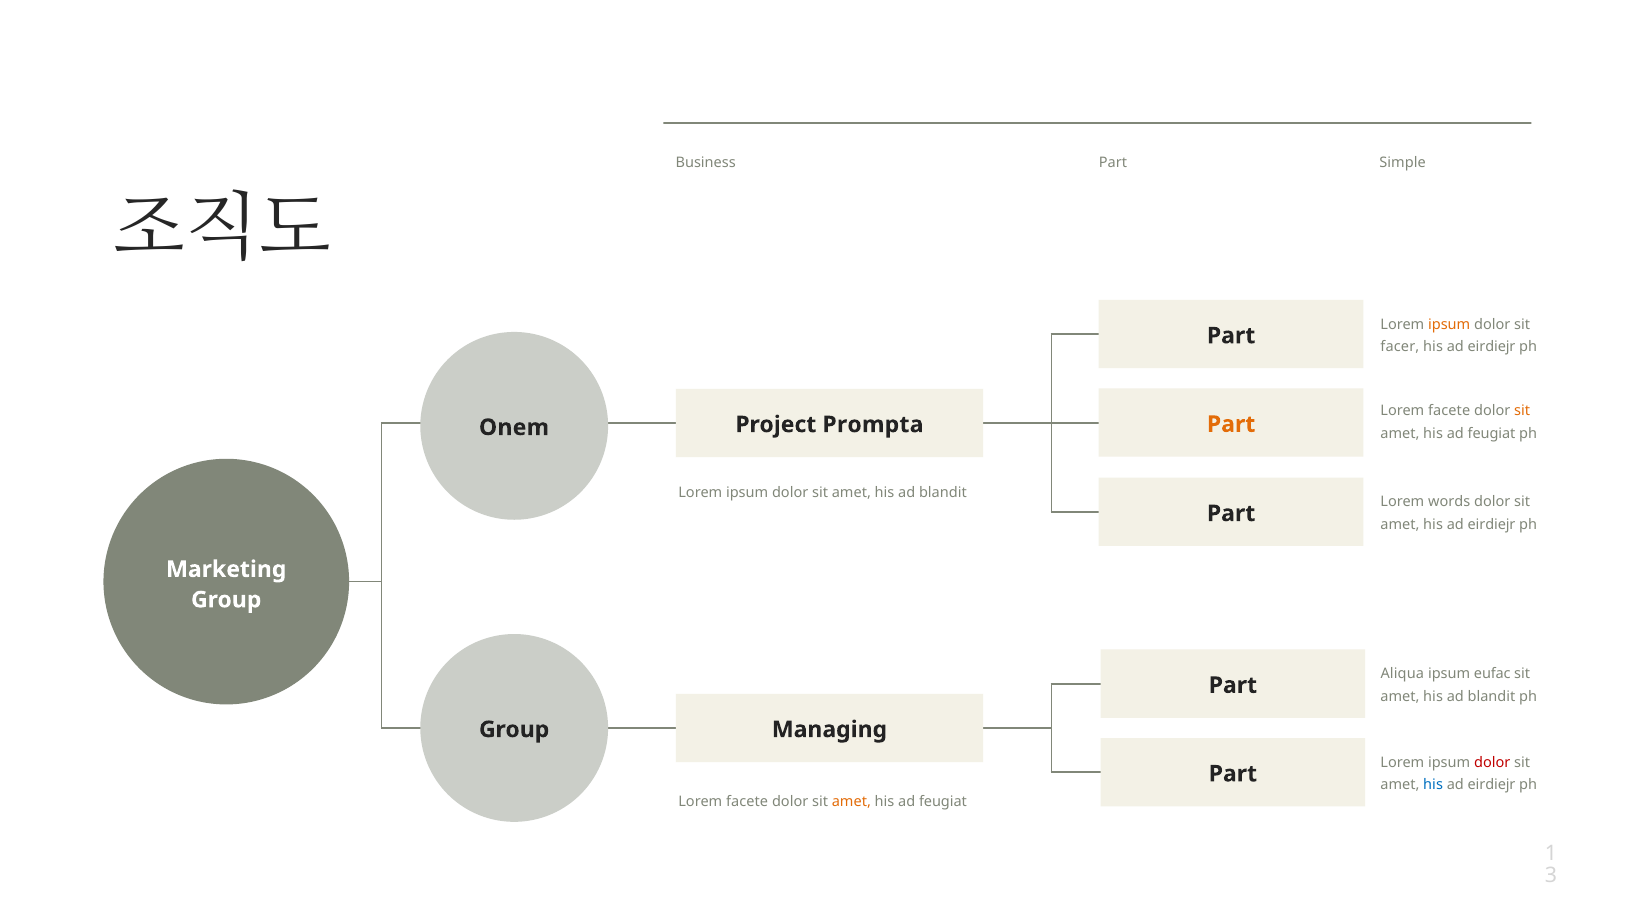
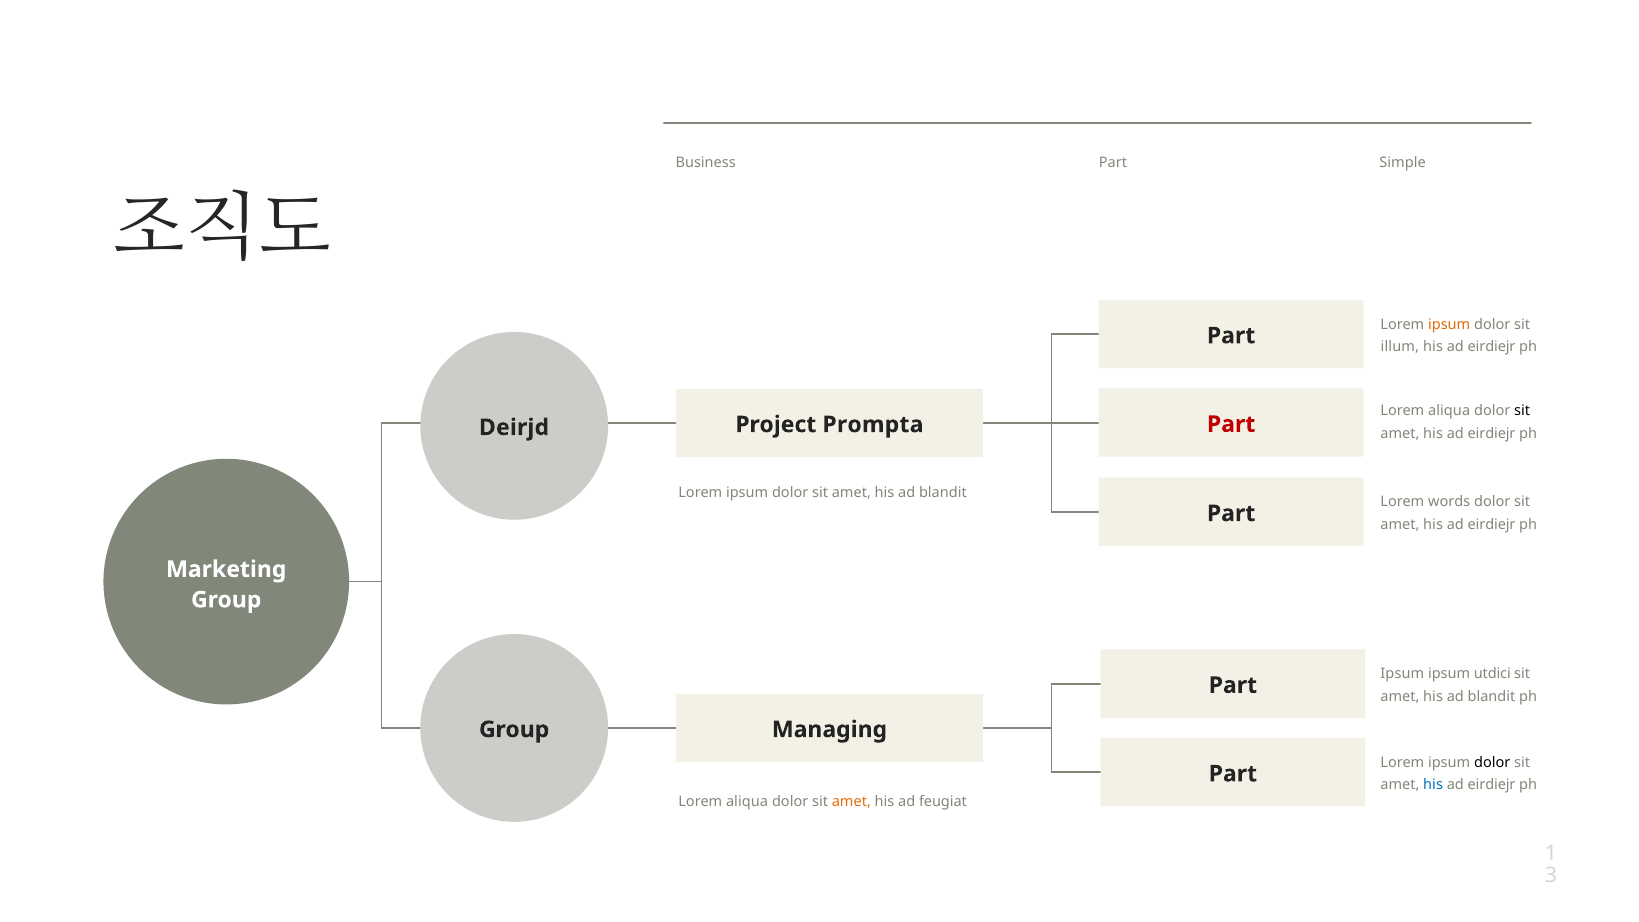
facer: facer -> illum
facete at (1449, 411): facete -> aliqua
sit at (1522, 411) colour: orange -> black
Part at (1231, 424) colour: orange -> red
Onem: Onem -> Deirjd
feugiat at (1492, 433): feugiat -> eirdiejr
Aliqua at (1402, 674): Aliqua -> Ipsum
eufac: eufac -> utdici
dolor at (1492, 762) colour: red -> black
facete at (747, 802): facete -> aliqua
